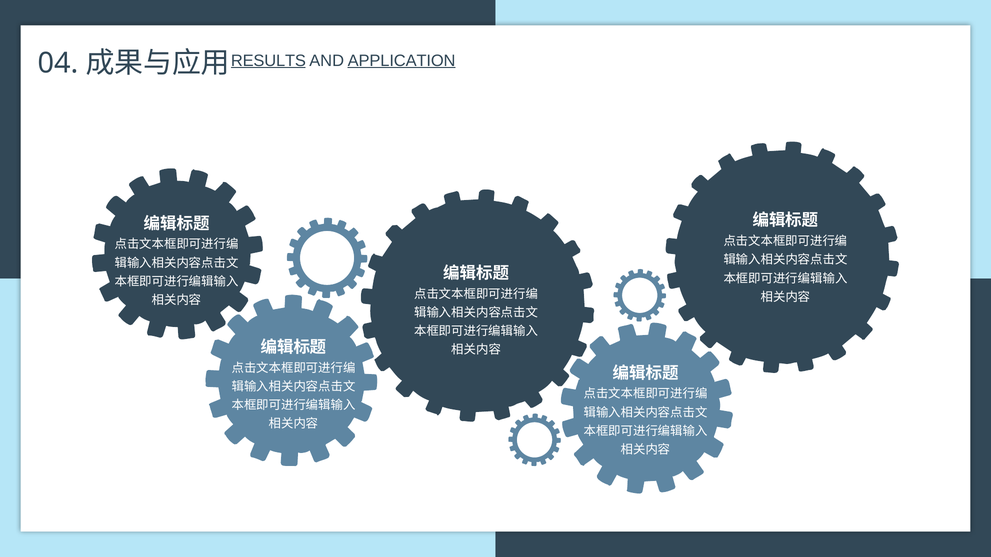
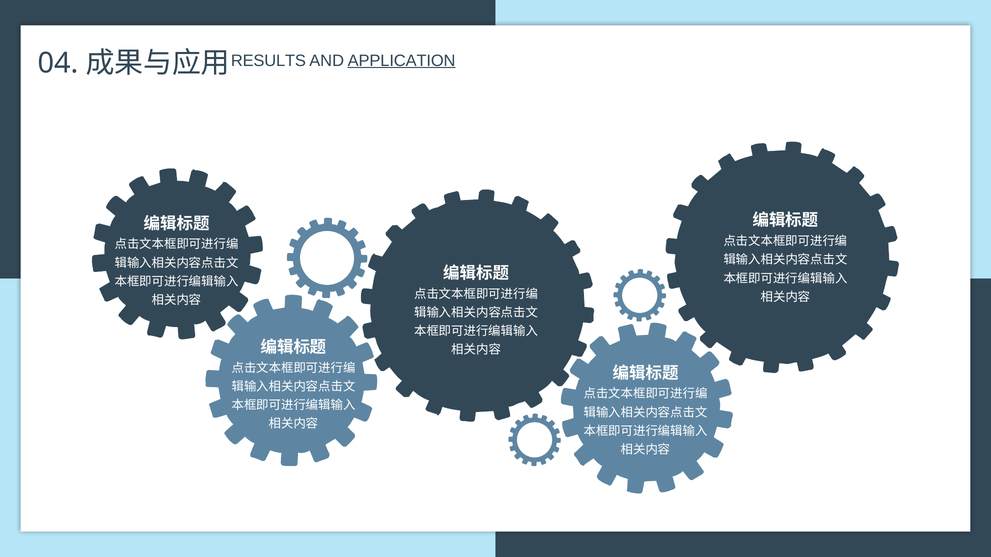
RESULTS underline: present -> none
